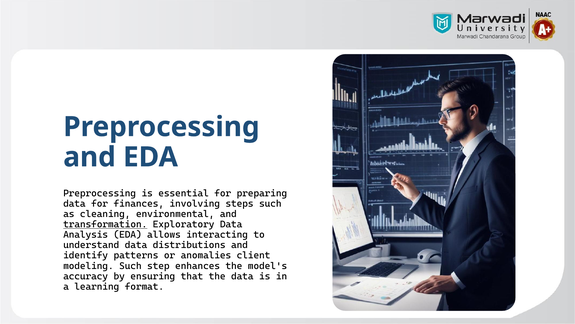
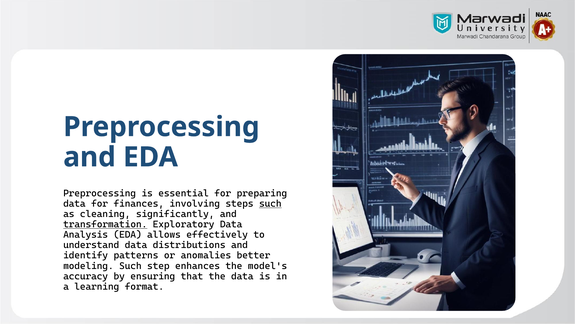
such at (270, 203) underline: none -> present
environmental: environmental -> significantly
interacting: interacting -> effectively
client: client -> better
